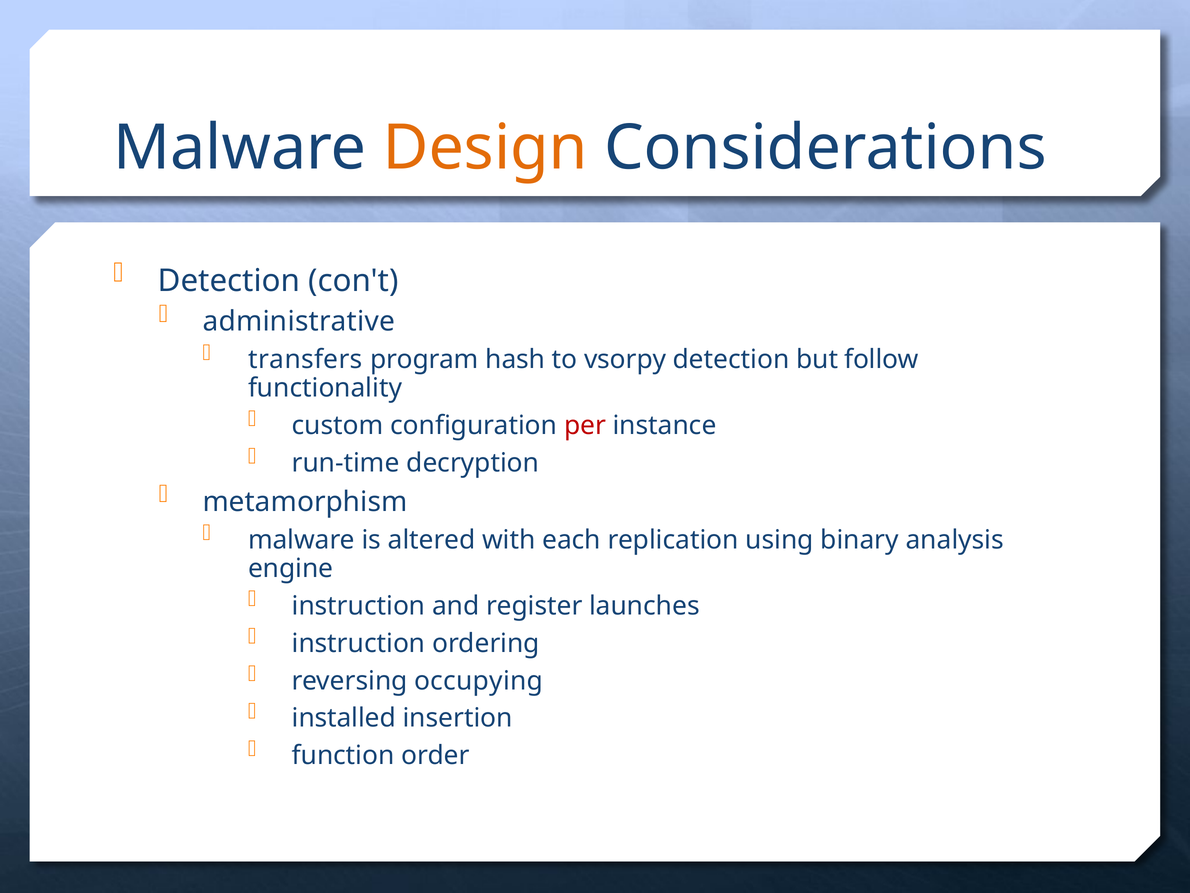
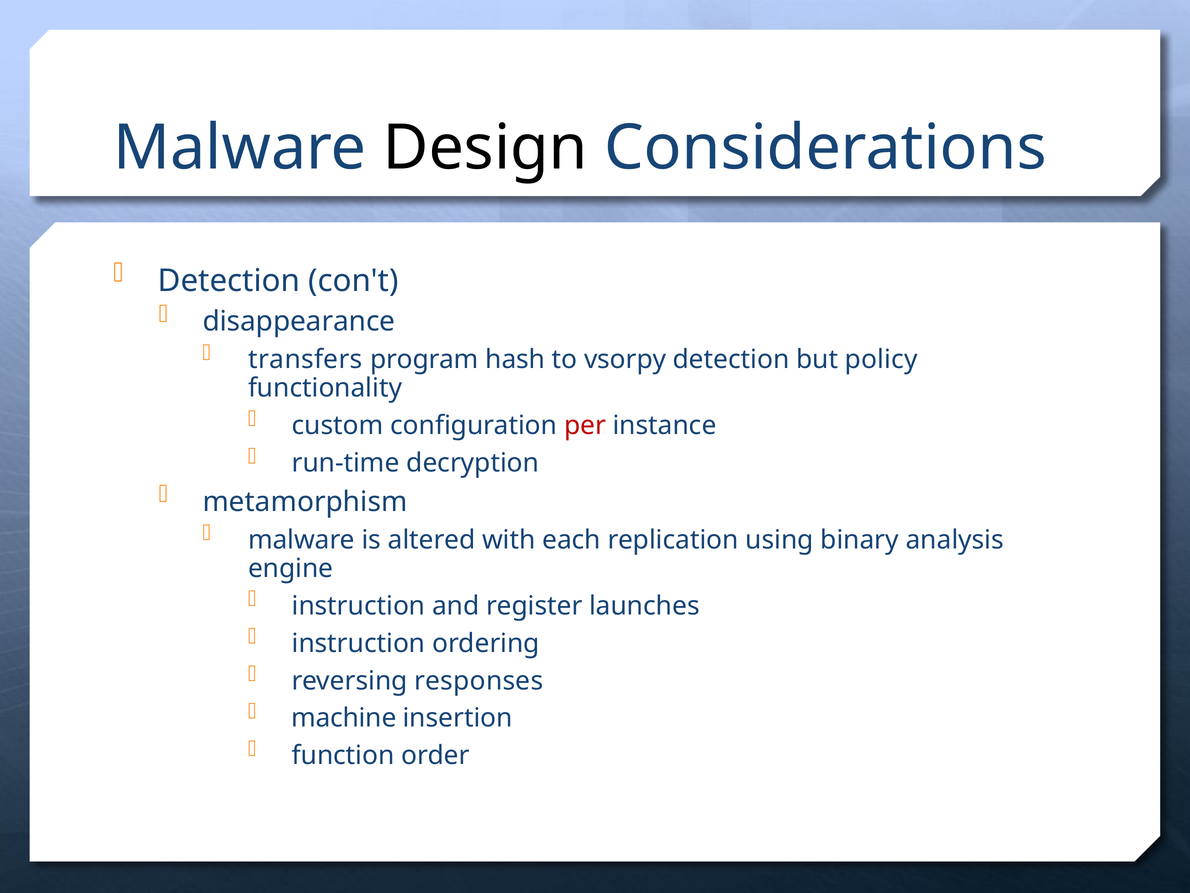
Design colour: orange -> black
administrative: administrative -> disappearance
follow: follow -> policy
occupying: occupying -> responses
installed: installed -> machine
